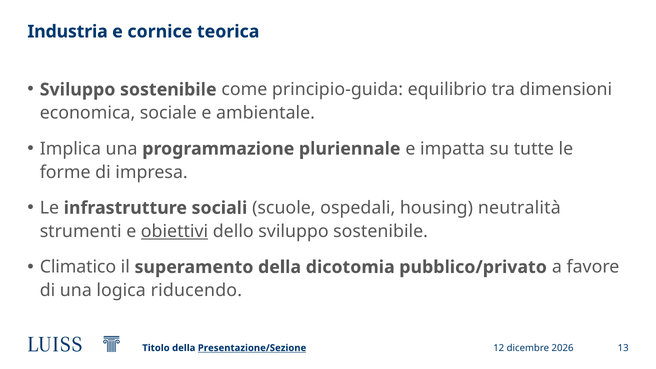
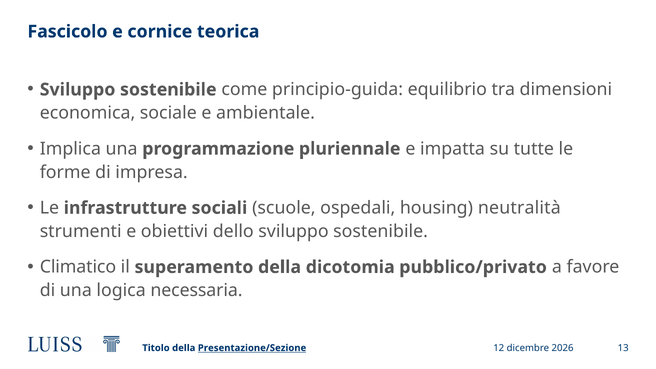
Industria: Industria -> Fascicolo
obiettivi underline: present -> none
riducendo: riducendo -> necessaria
